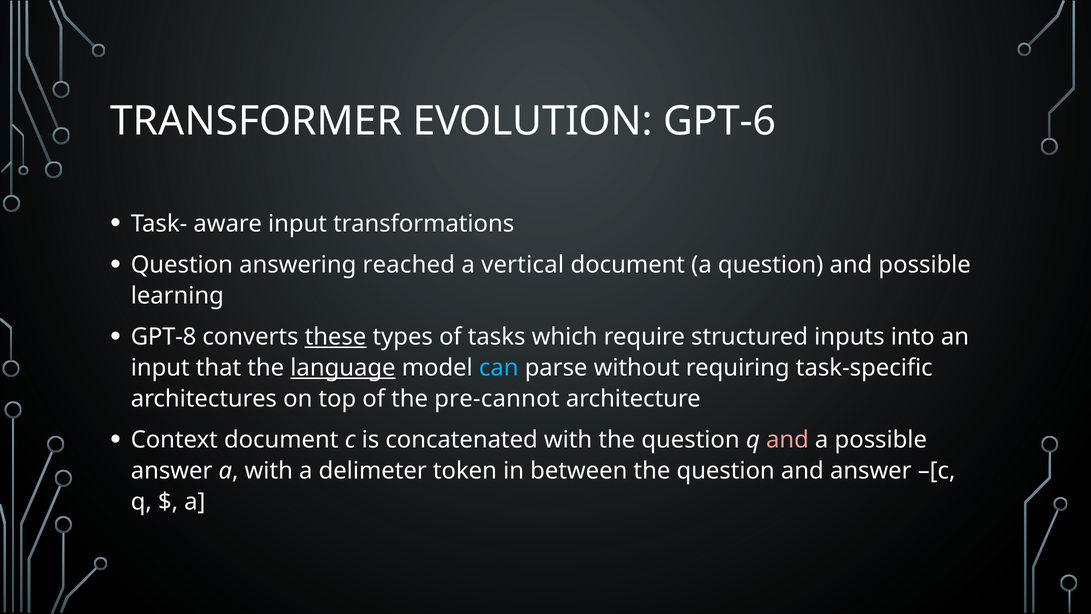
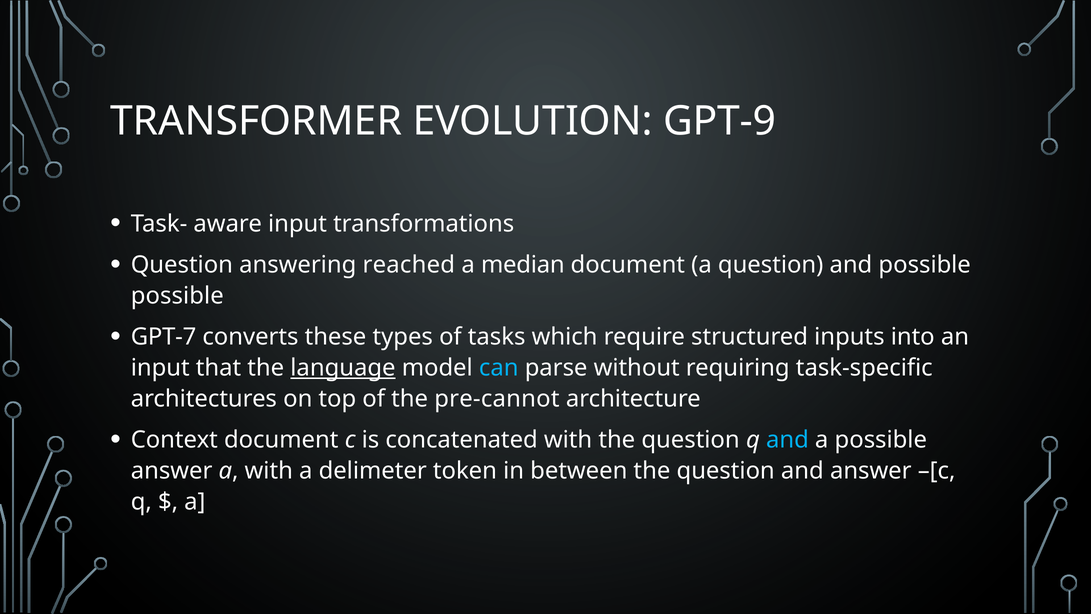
GPT-6: GPT-6 -> GPT-9
vertical: vertical -> median
learning at (177, 296): learning -> possible
GPT-8: GPT-8 -> GPT-7
these underline: present -> none
and at (787, 440) colour: pink -> light blue
